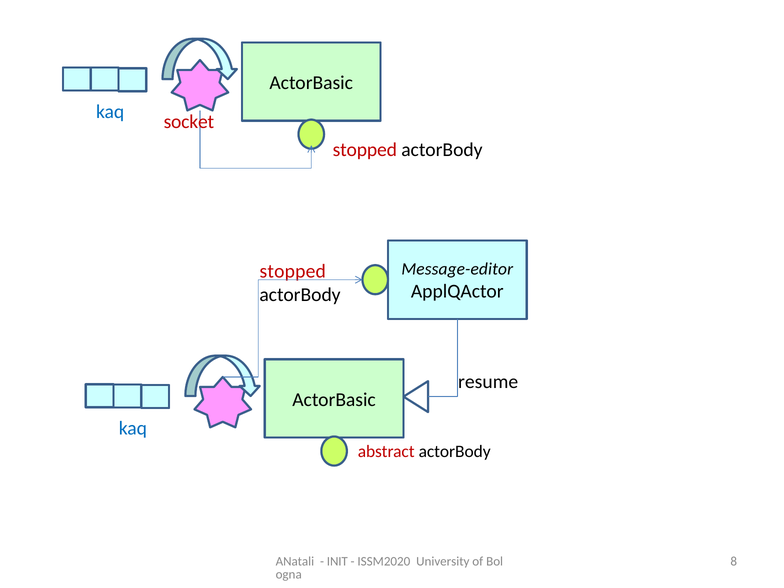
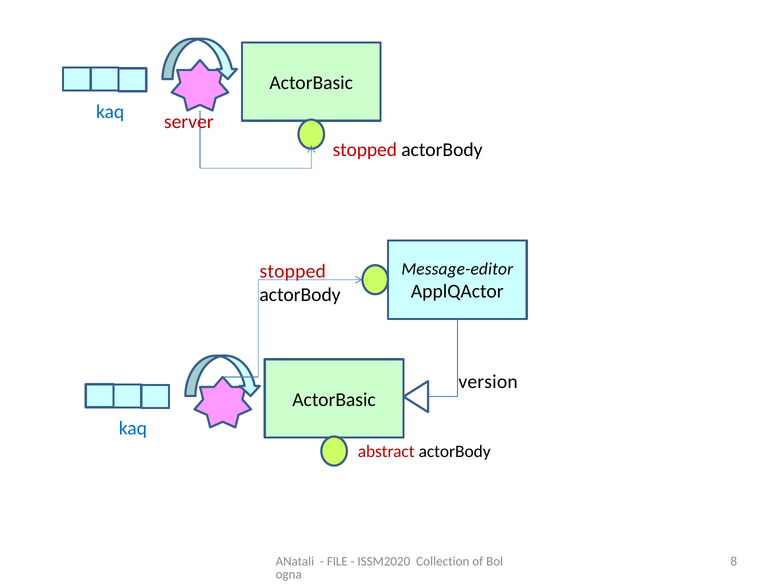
socket: socket -> server
resume: resume -> version
INIT: INIT -> FILE
University: University -> Collection
